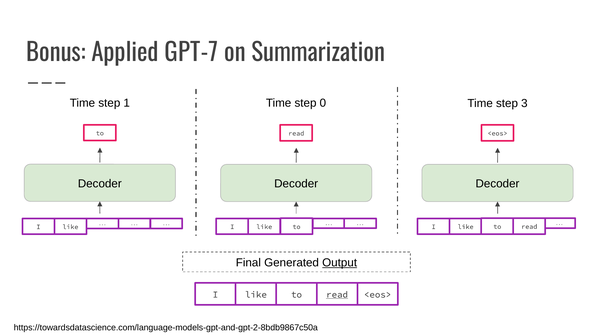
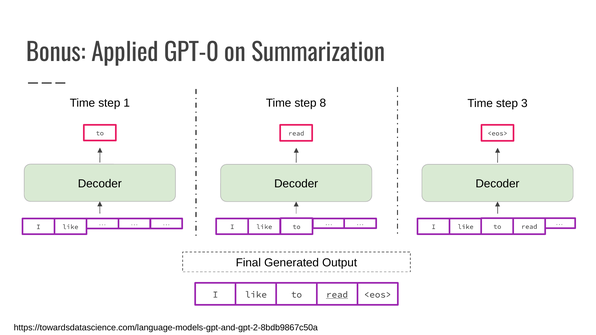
GPT-7: GPT-7 -> GPT-0
0: 0 -> 8
Output underline: present -> none
